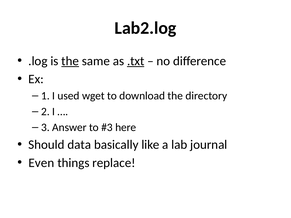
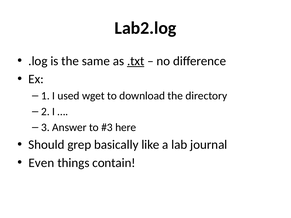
the at (70, 61) underline: present -> none
data: data -> grep
replace: replace -> contain
